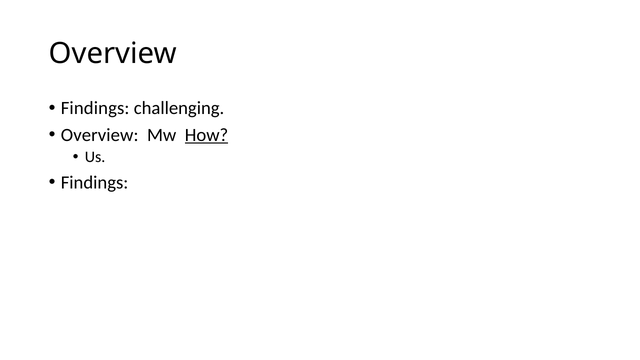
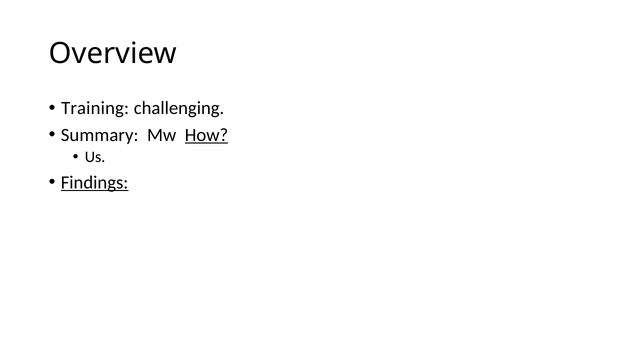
Findings at (95, 108): Findings -> Training
Overview at (100, 135): Overview -> Summary
Findings at (95, 182) underline: none -> present
